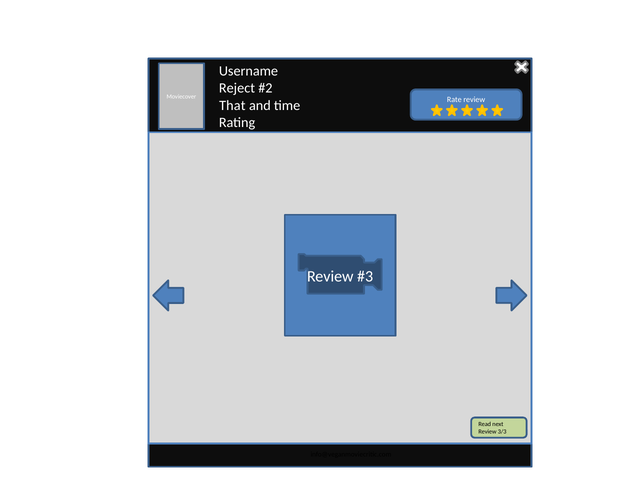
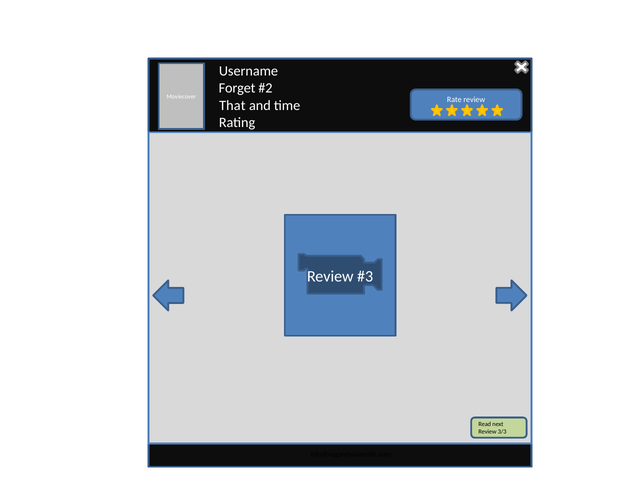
Reject: Reject -> Forget
